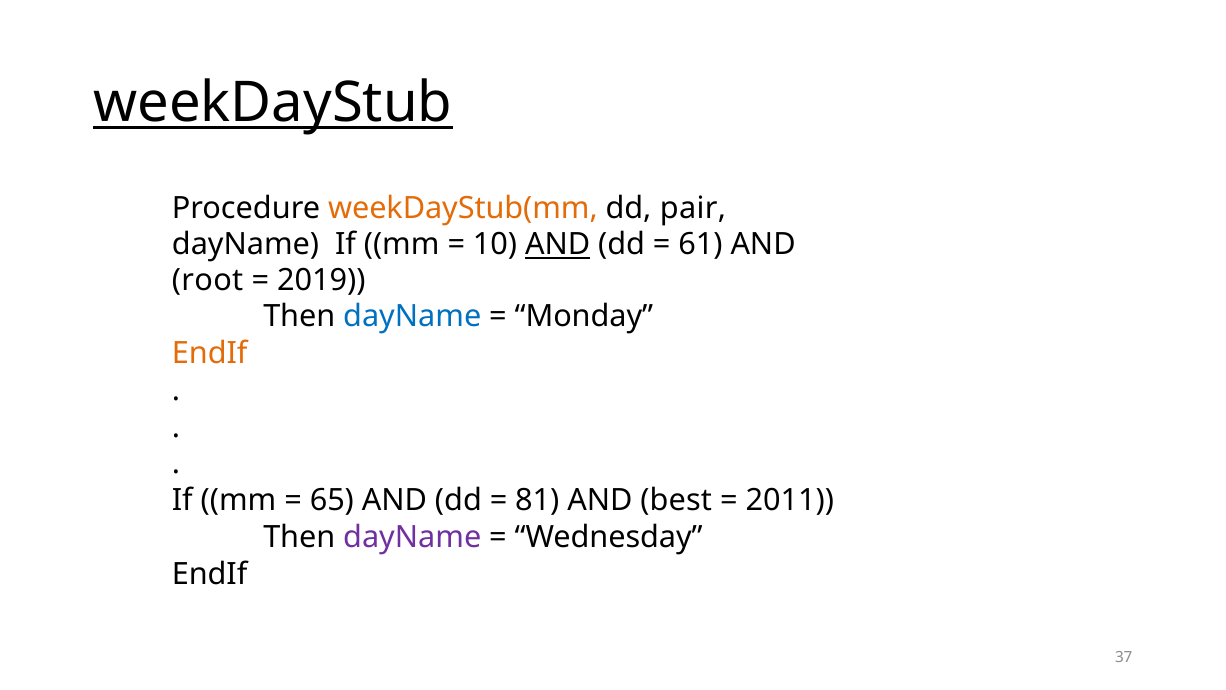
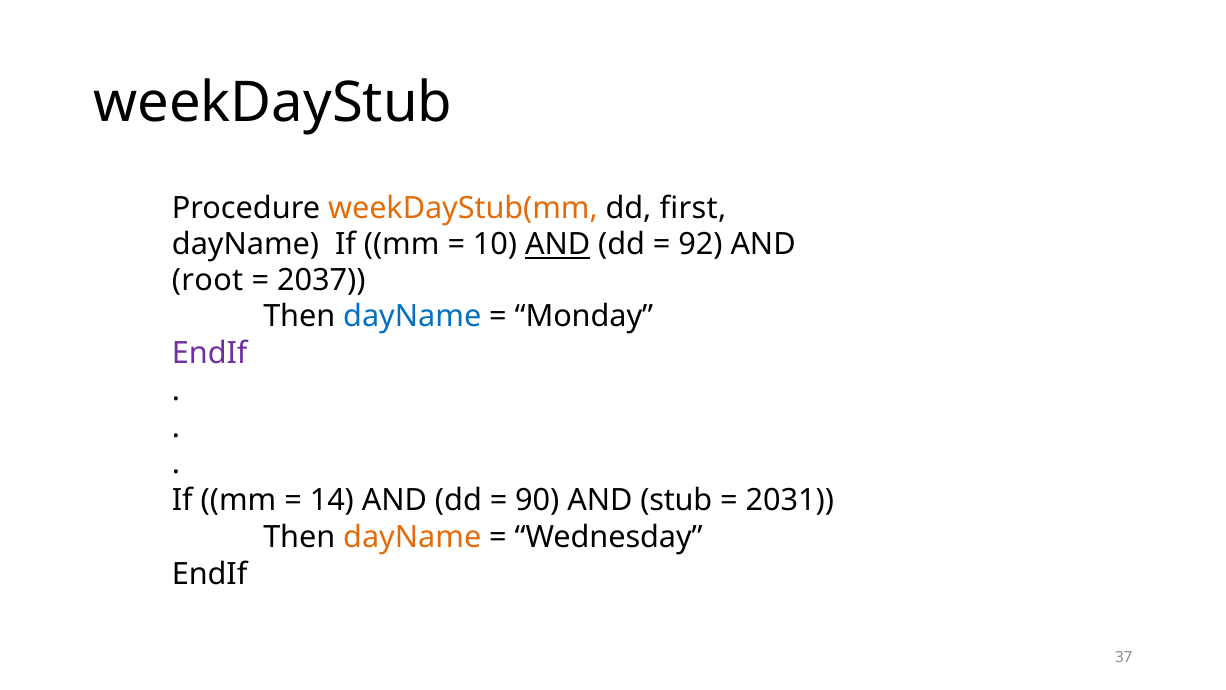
weekDayStub underline: present -> none
pair: pair -> first
61: 61 -> 92
2019: 2019 -> 2037
EndIf at (210, 353) colour: orange -> purple
65: 65 -> 14
81: 81 -> 90
best: best -> stub
2011: 2011 -> 2031
dayName at (412, 537) colour: purple -> orange
